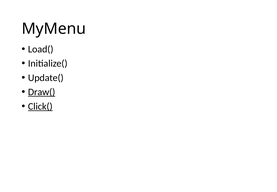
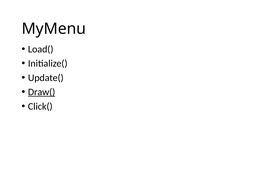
Click( underline: present -> none
